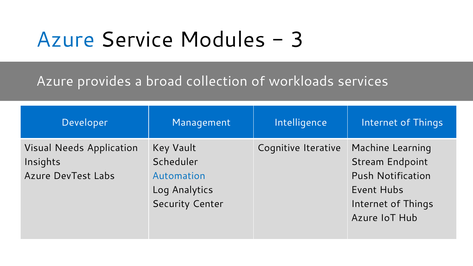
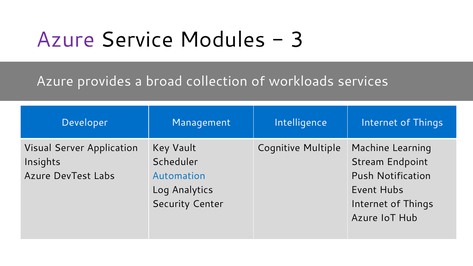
Azure at (65, 40) colour: blue -> purple
Needs: Needs -> Server
Iterative: Iterative -> Multiple
